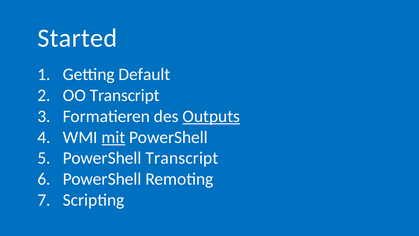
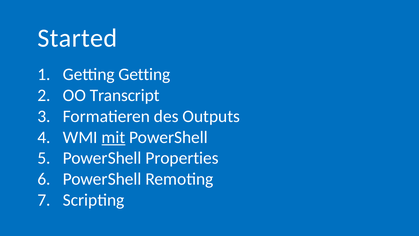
Getting Default: Default -> Getting
Outputs underline: present -> none
PowerShell Transcript: Transcript -> Properties
